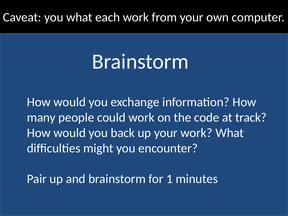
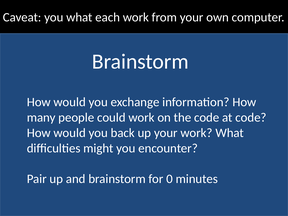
at track: track -> code
1: 1 -> 0
